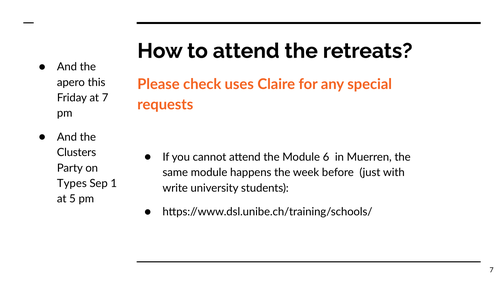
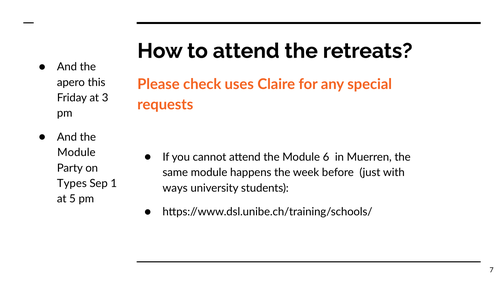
at 7: 7 -> 3
Clusters at (76, 152): Clusters -> Module
write: write -> ways
